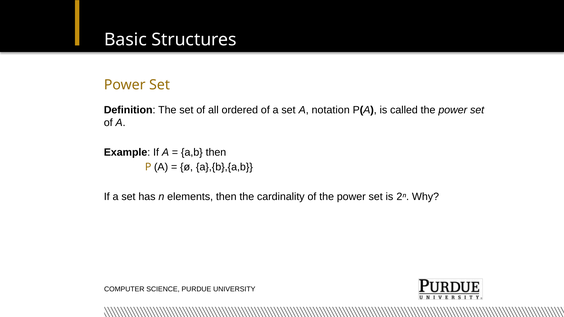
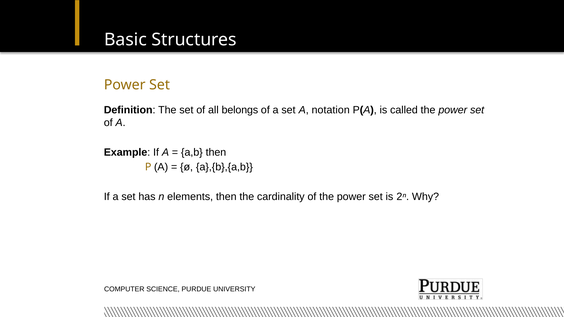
ordered: ordered -> belongs
